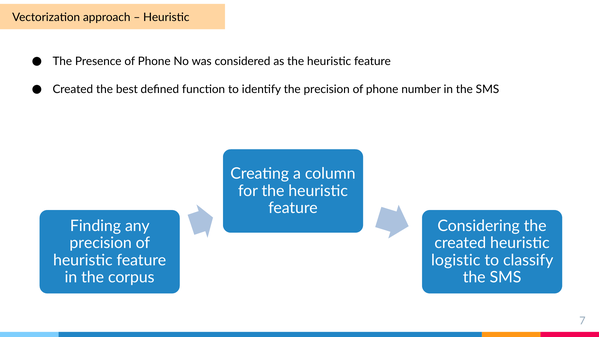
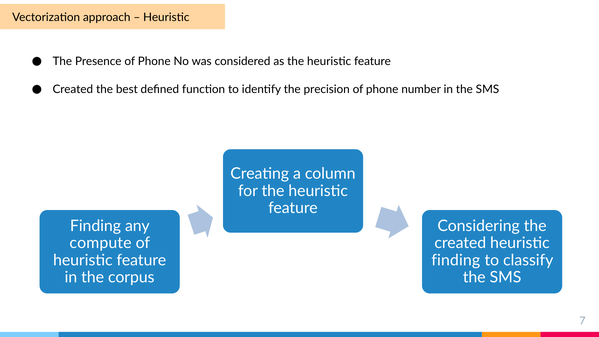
precision at (101, 243): precision -> compute
logistic at (456, 260): logistic -> finding
